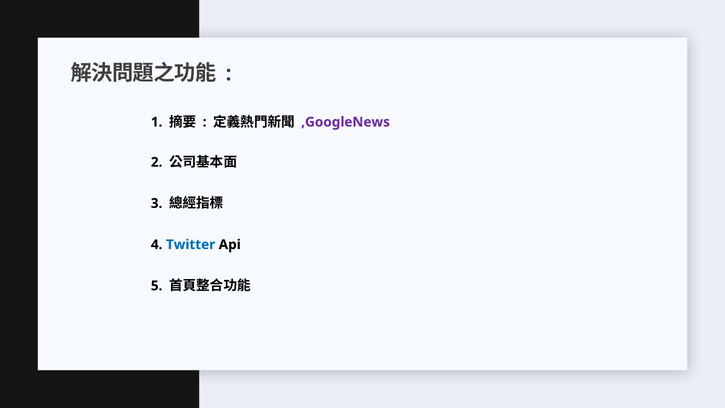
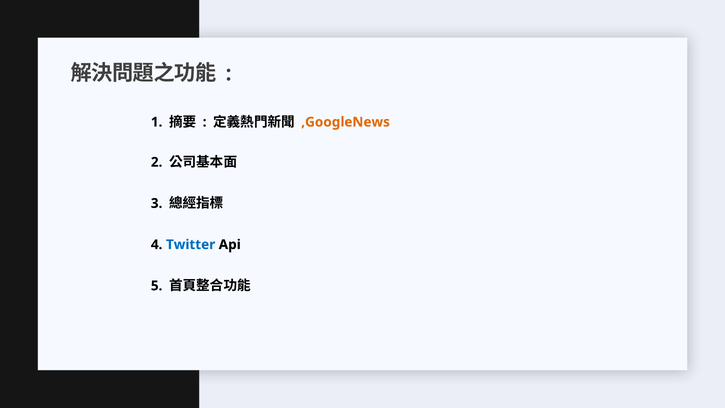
,GoogleNews colour: purple -> orange
